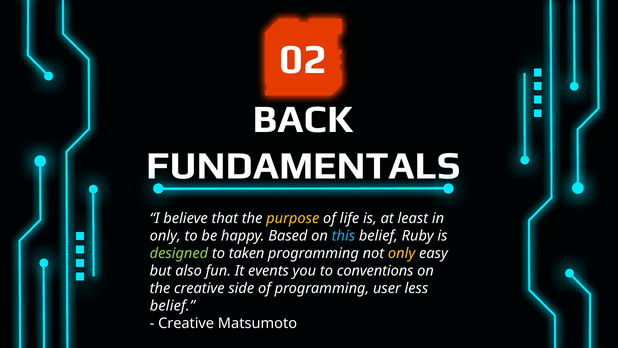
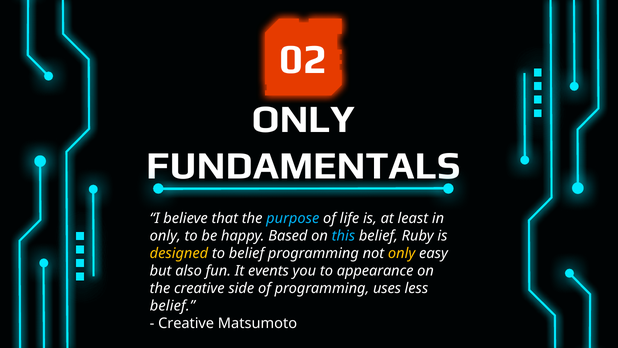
BACK at (303, 119): BACK -> ONLY
purpose colour: yellow -> light blue
designed colour: light green -> yellow
to taken: taken -> belief
conventions: conventions -> appearance
user: user -> uses
